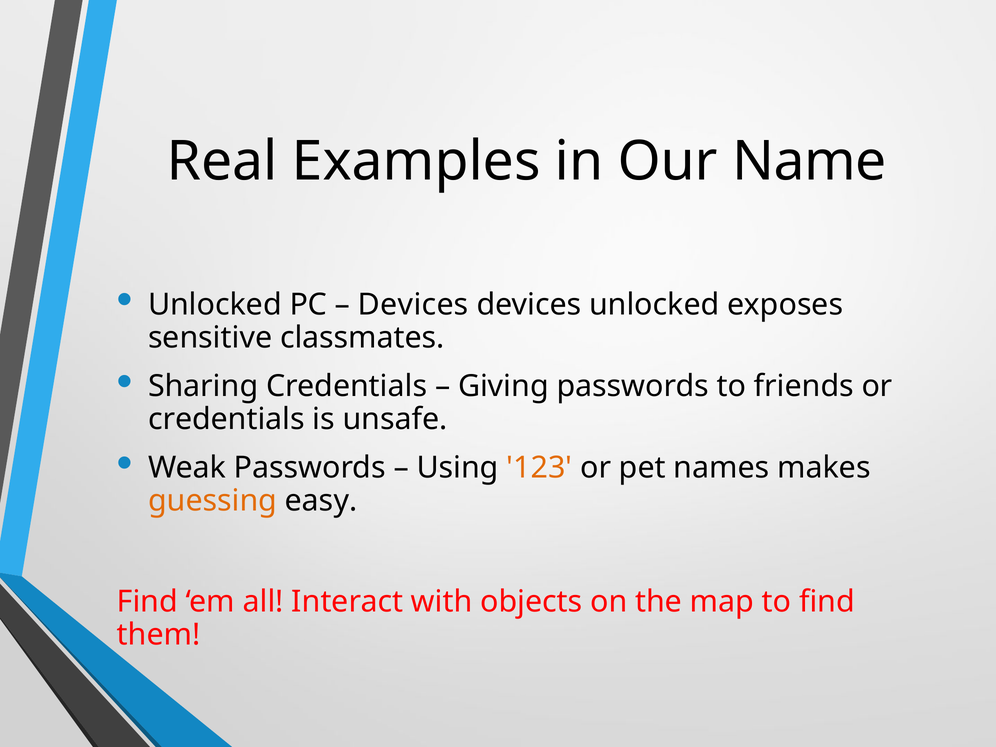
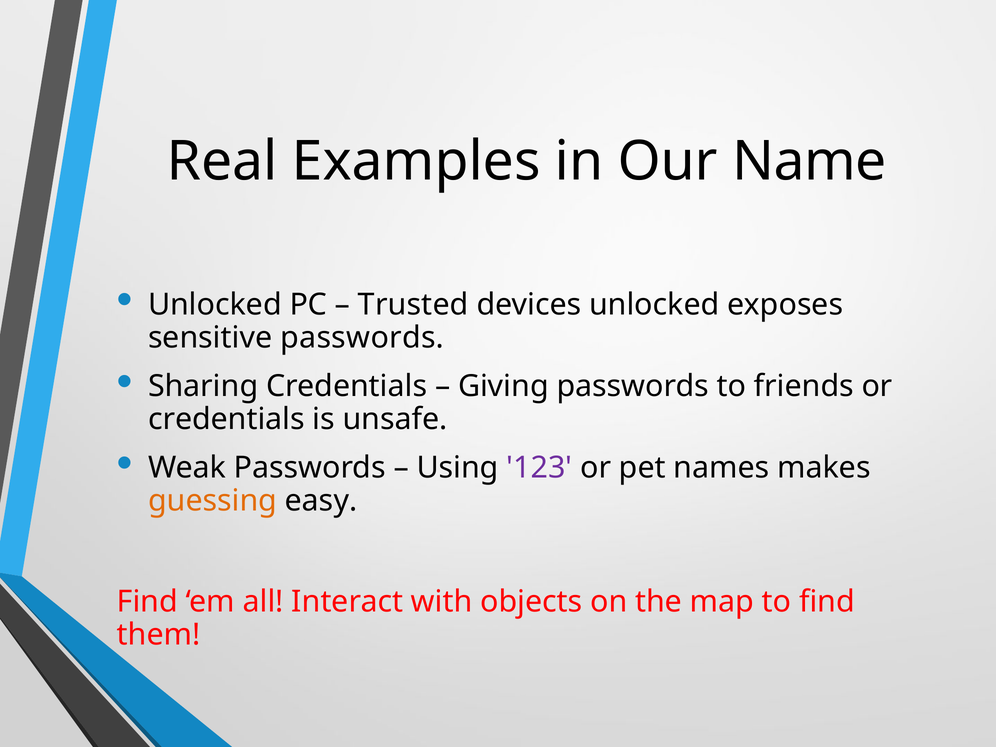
Devices at (413, 305): Devices -> Trusted
sensitive classmates: classmates -> passwords
123 colour: orange -> purple
